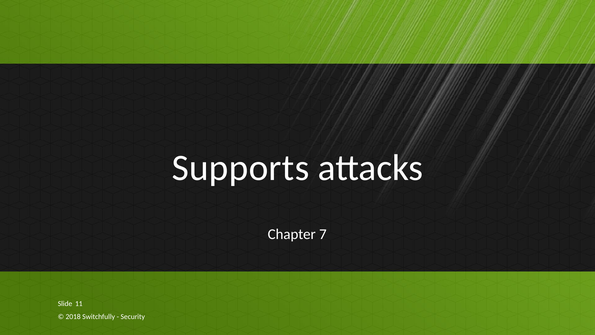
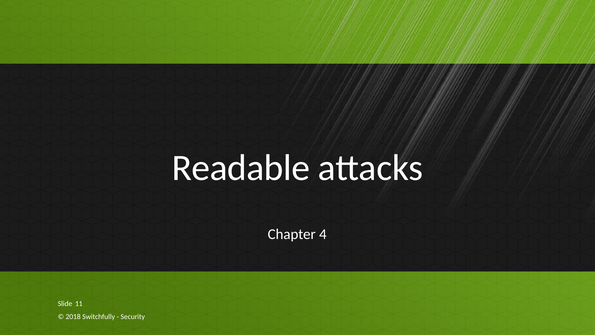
Supports: Supports -> Readable
7: 7 -> 4
